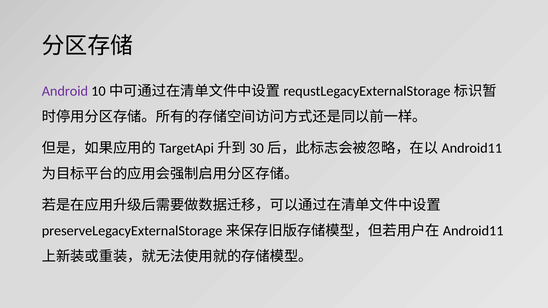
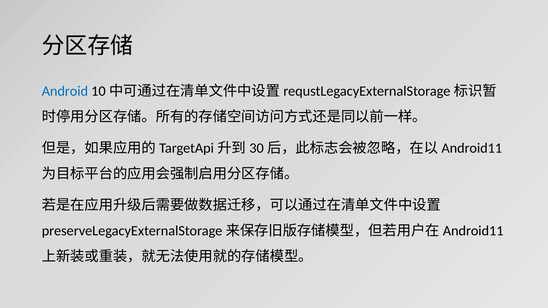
Android colour: purple -> blue
